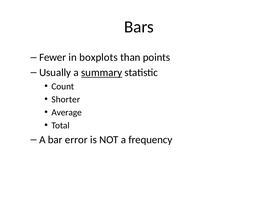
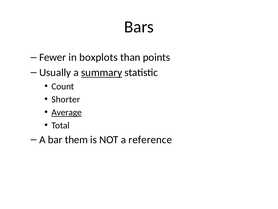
Average underline: none -> present
error: error -> them
frequency: frequency -> reference
